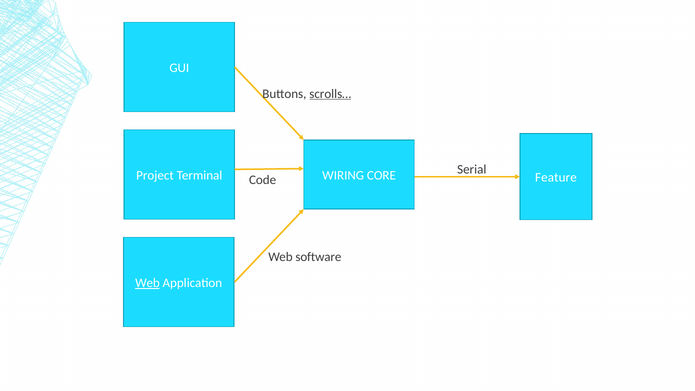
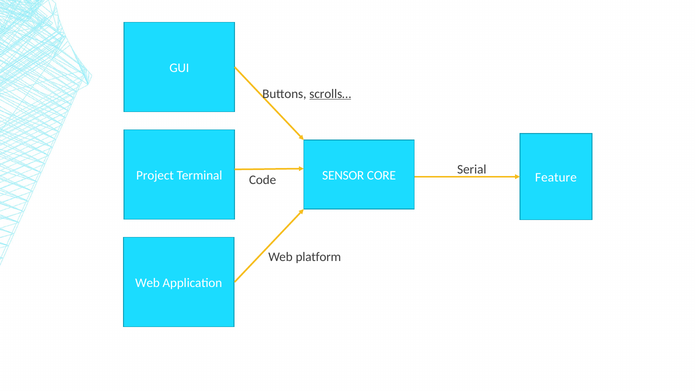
WIRING: WIRING -> SENSOR
software: software -> platform
Web at (147, 283) underline: present -> none
